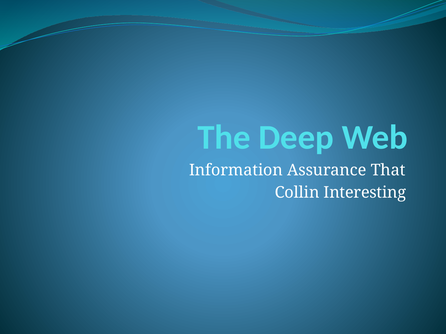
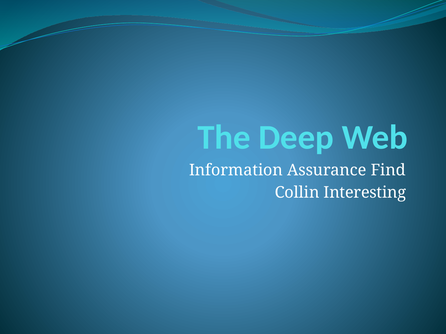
That: That -> Find
